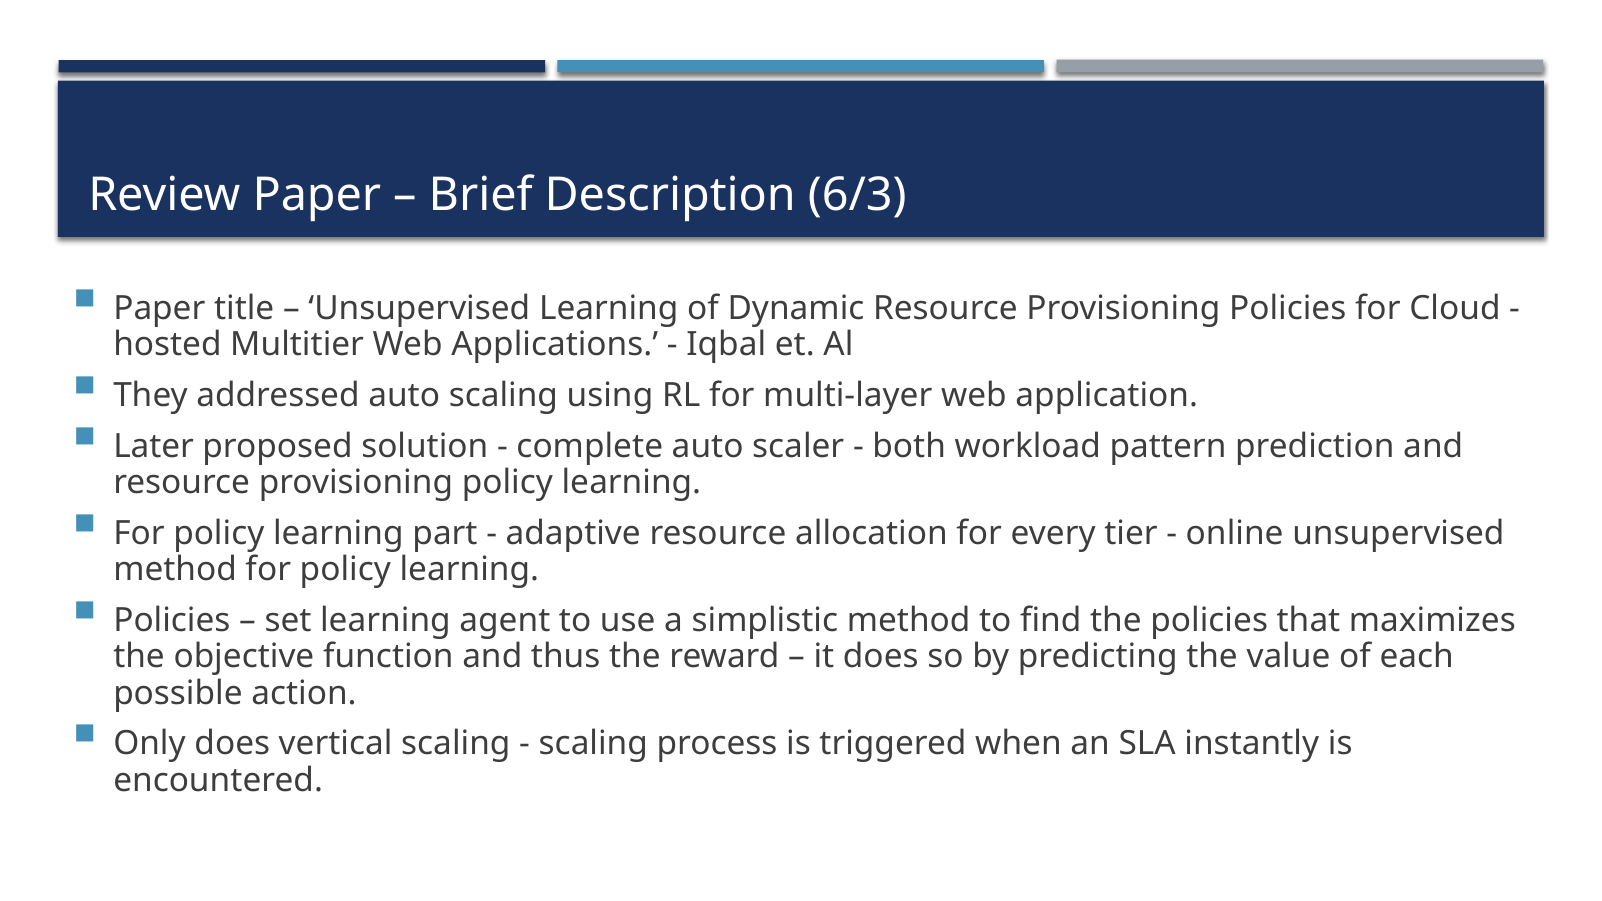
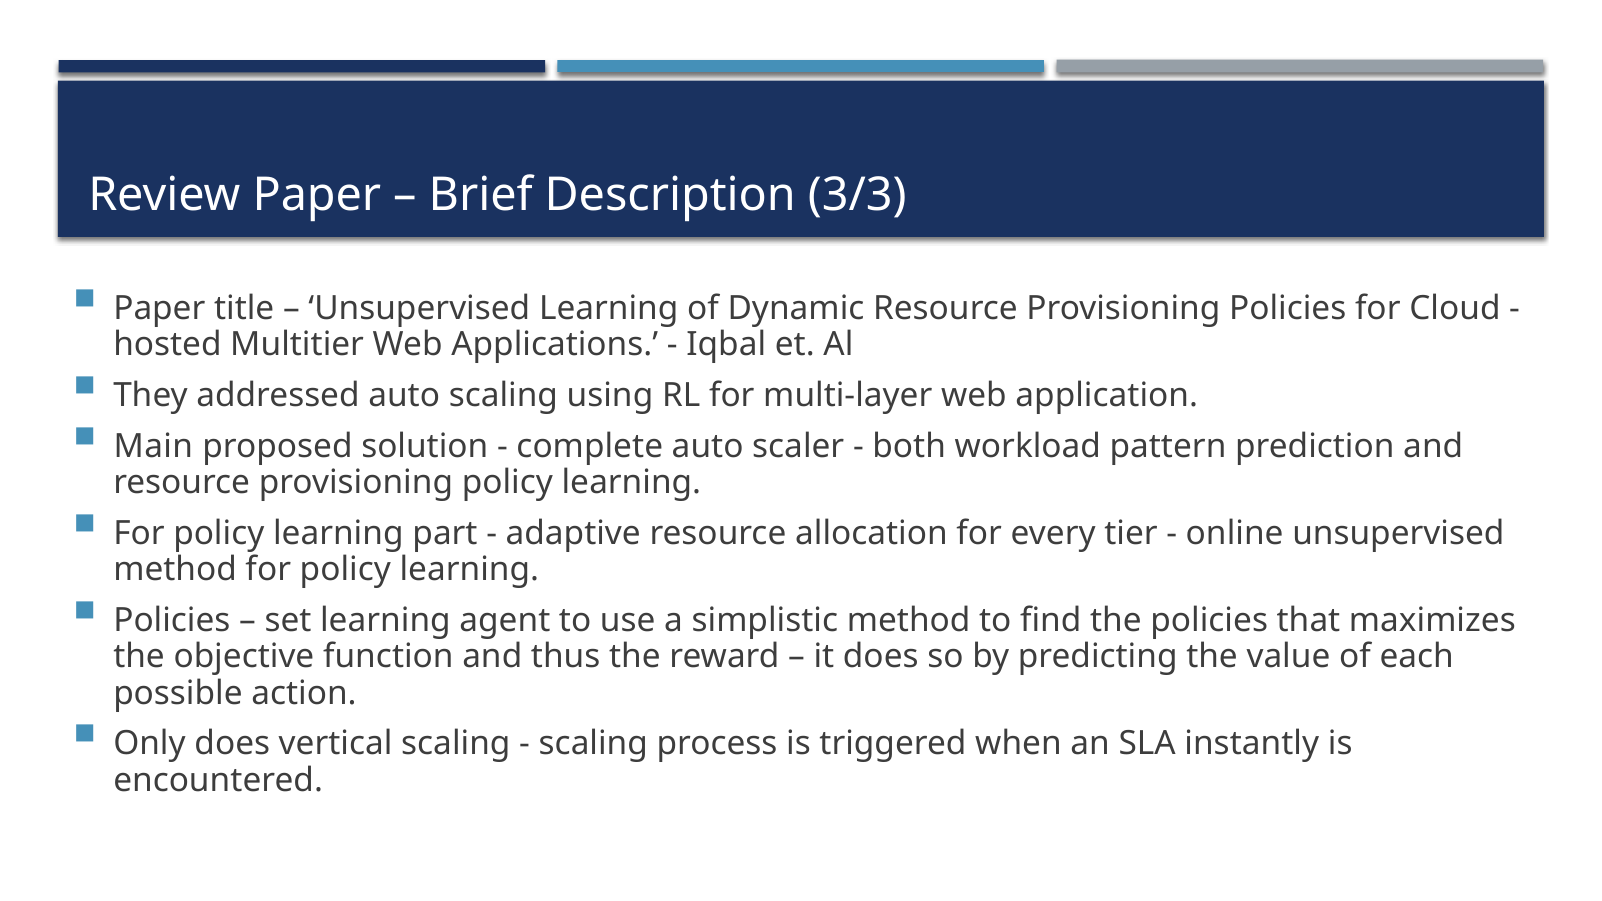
6/3: 6/3 -> 3/3
Later: Later -> Main
